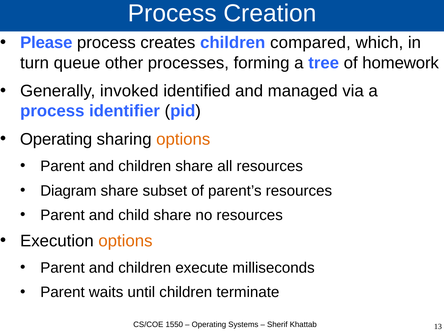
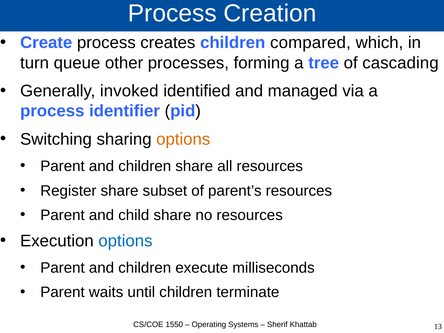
Please: Please -> Create
homework: homework -> cascading
Operating at (56, 139): Operating -> Switching
Diagram: Diagram -> Register
options at (125, 241) colour: orange -> blue
